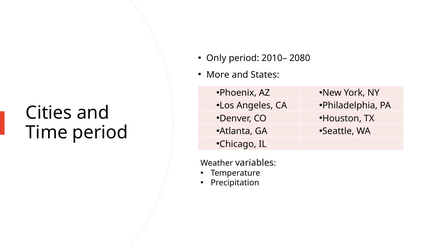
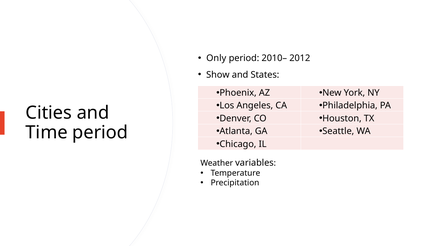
2080: 2080 -> 2012
More: More -> Show
